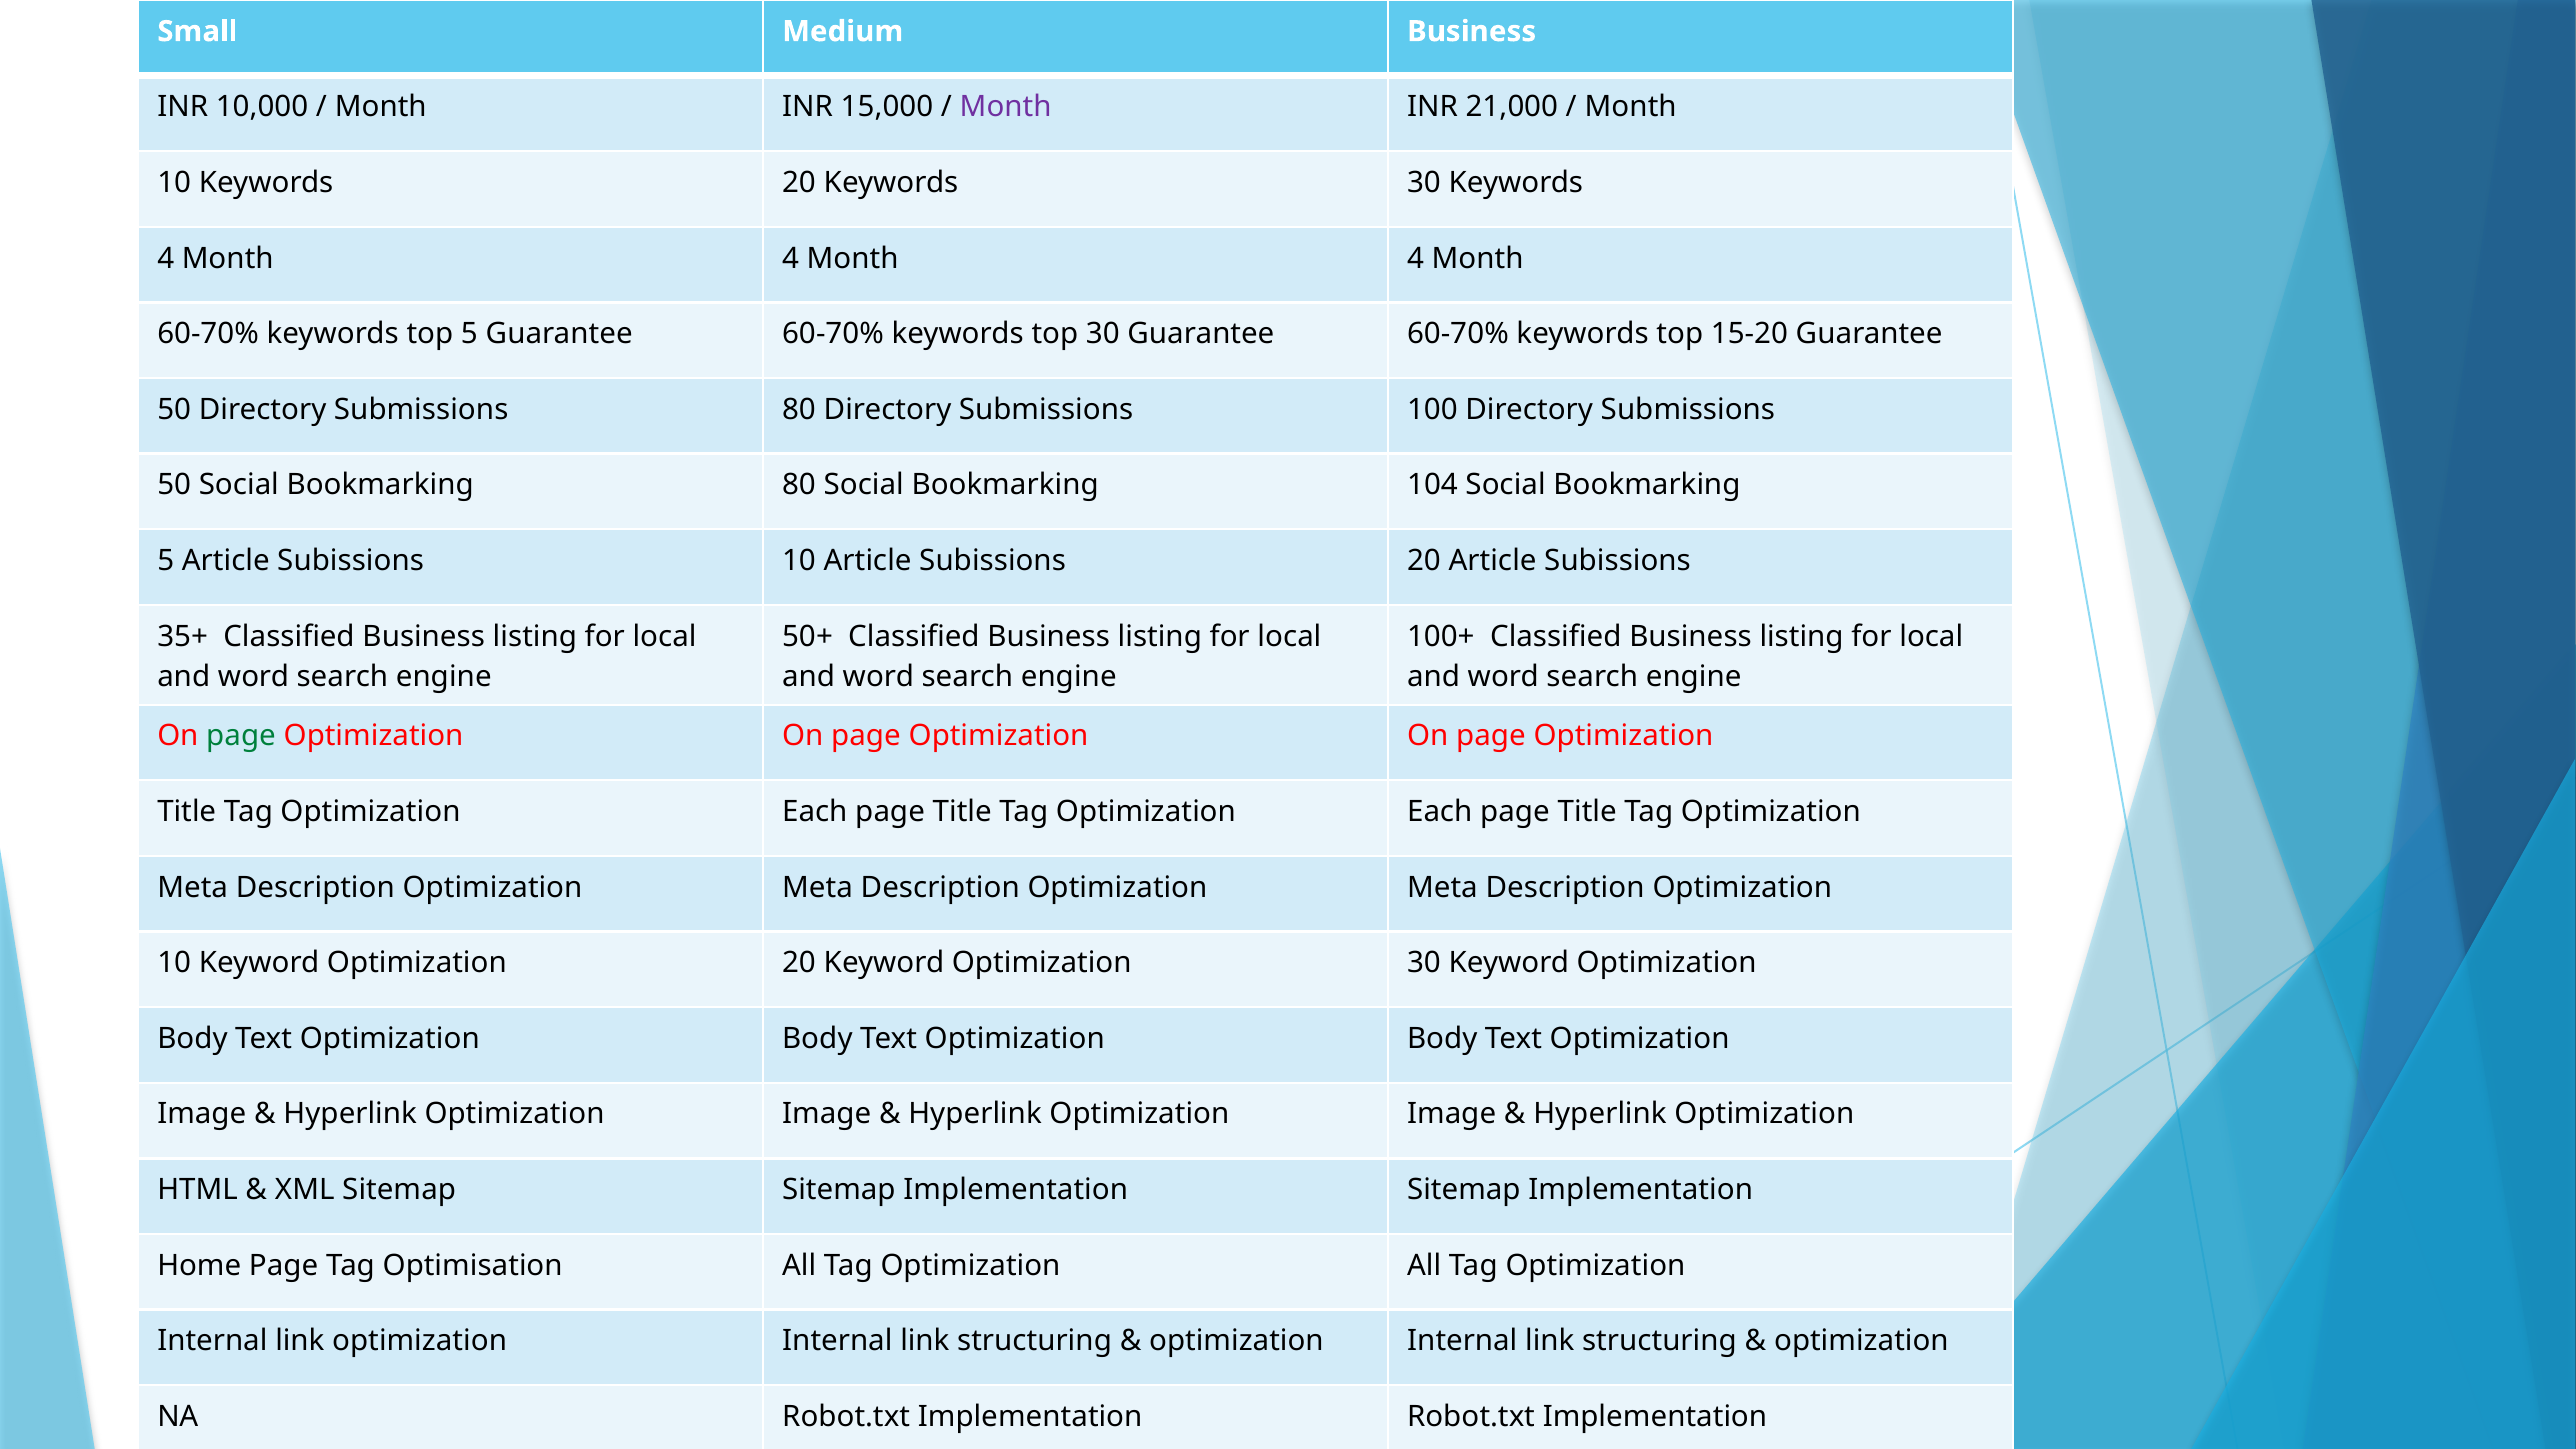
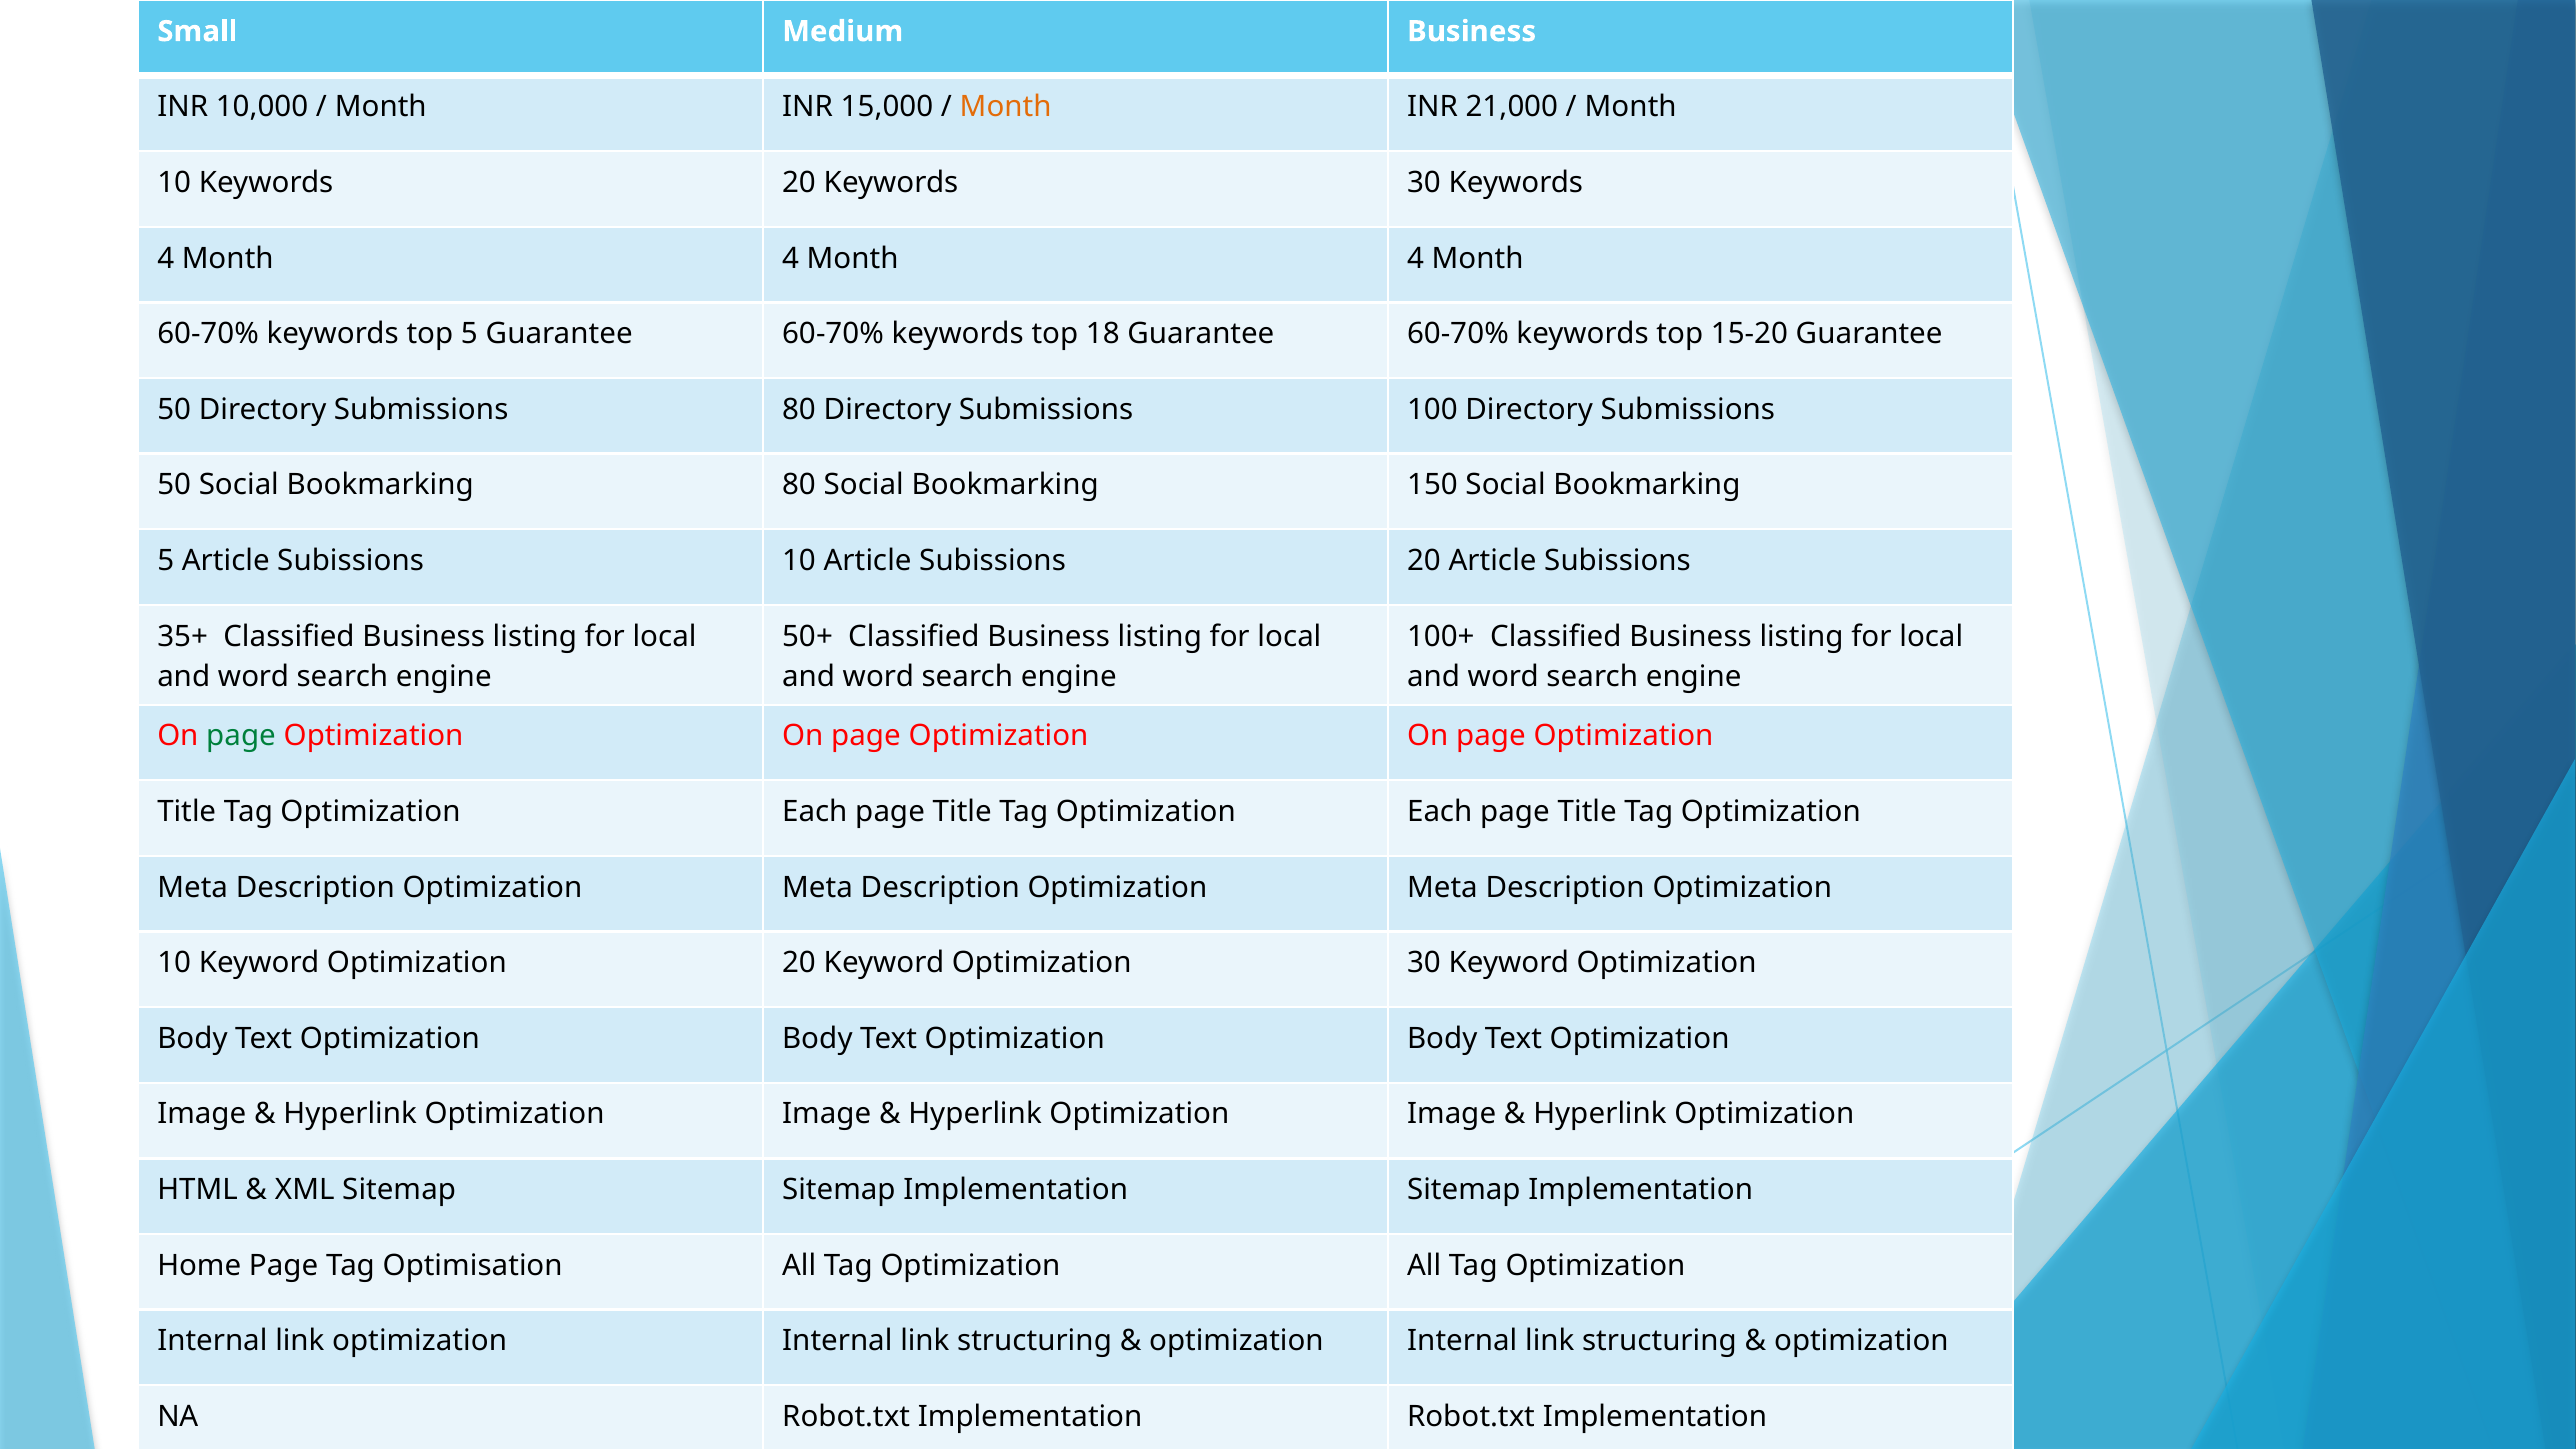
Month at (1006, 107) colour: purple -> orange
top 30: 30 -> 18
104: 104 -> 150
